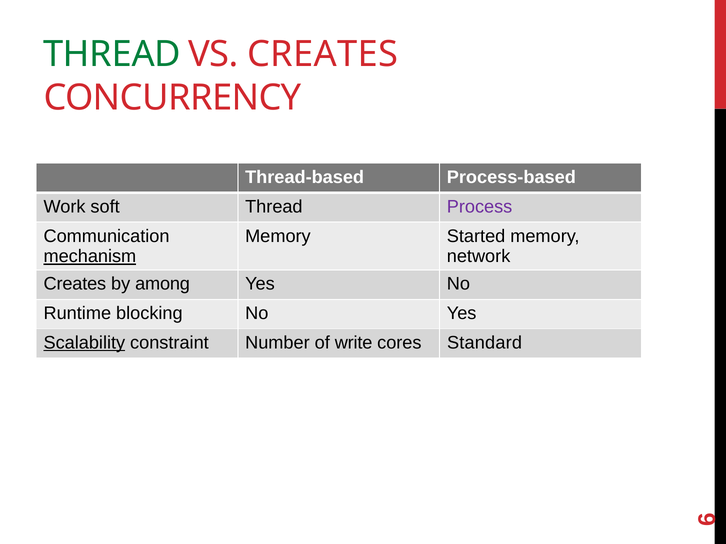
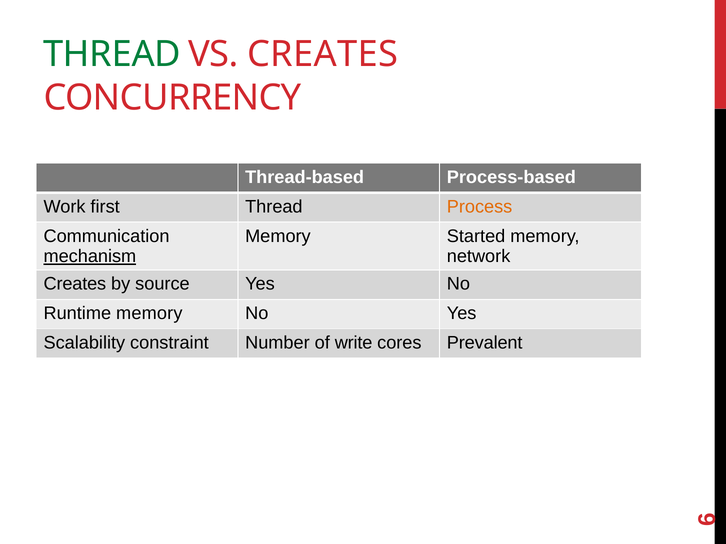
soft: soft -> first
Process colour: purple -> orange
among: among -> source
Runtime blocking: blocking -> memory
Scalability underline: present -> none
Standard: Standard -> Prevalent
